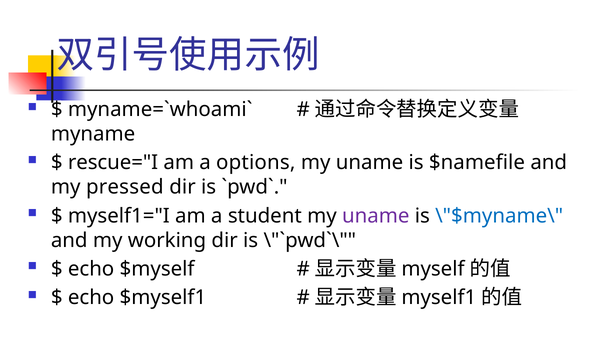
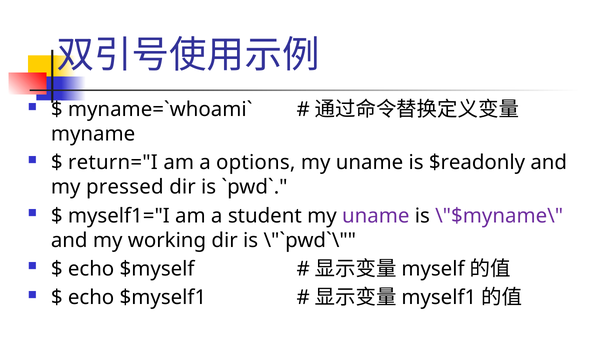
rescue="I: rescue="I -> return="I
$namefile: $namefile -> $readonly
\"$myname\ colour: blue -> purple
